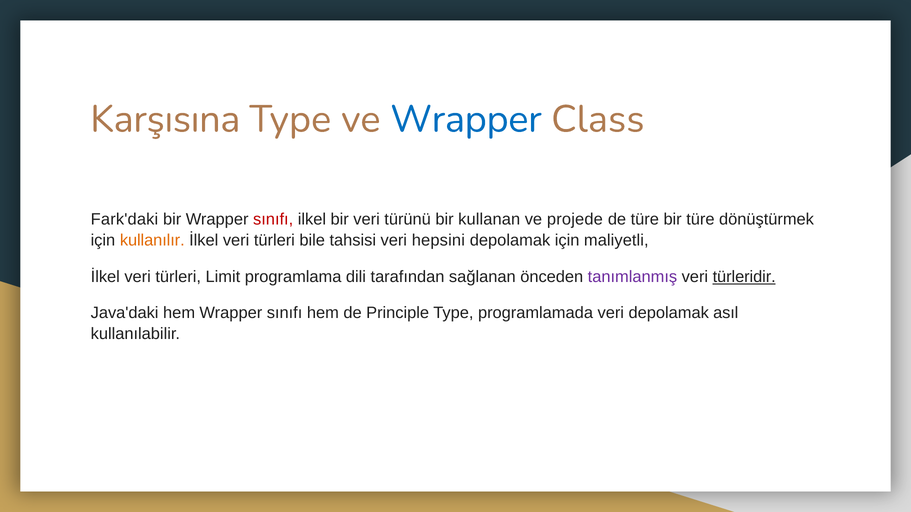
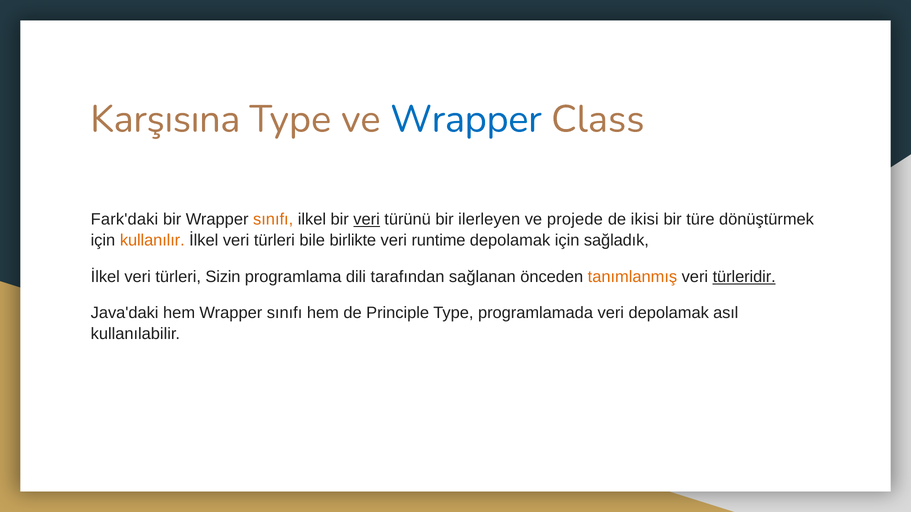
sınıfı at (273, 220) colour: red -> orange
veri at (367, 220) underline: none -> present
kullanan: kullanan -> ilerleyen
de türe: türe -> ikisi
tahsisi: tahsisi -> birlikte
hepsini: hepsini -> runtime
maliyetli: maliyetli -> sağladık
Limit: Limit -> Sizin
tanımlanmış colour: purple -> orange
